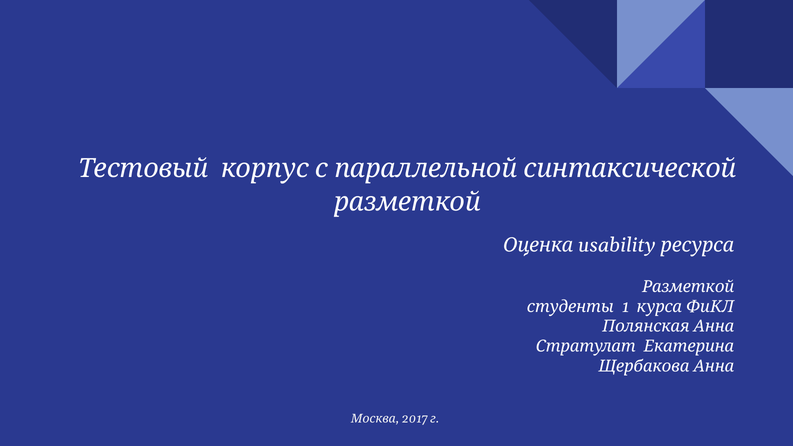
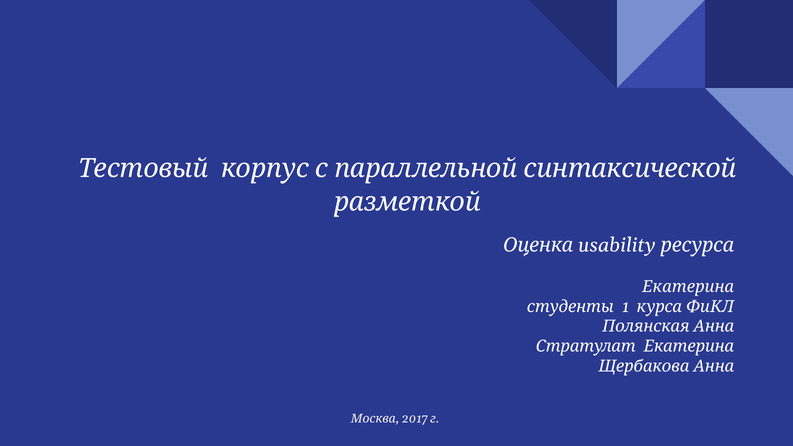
Разметкой at (688, 287): Разметкой -> Екатерина
